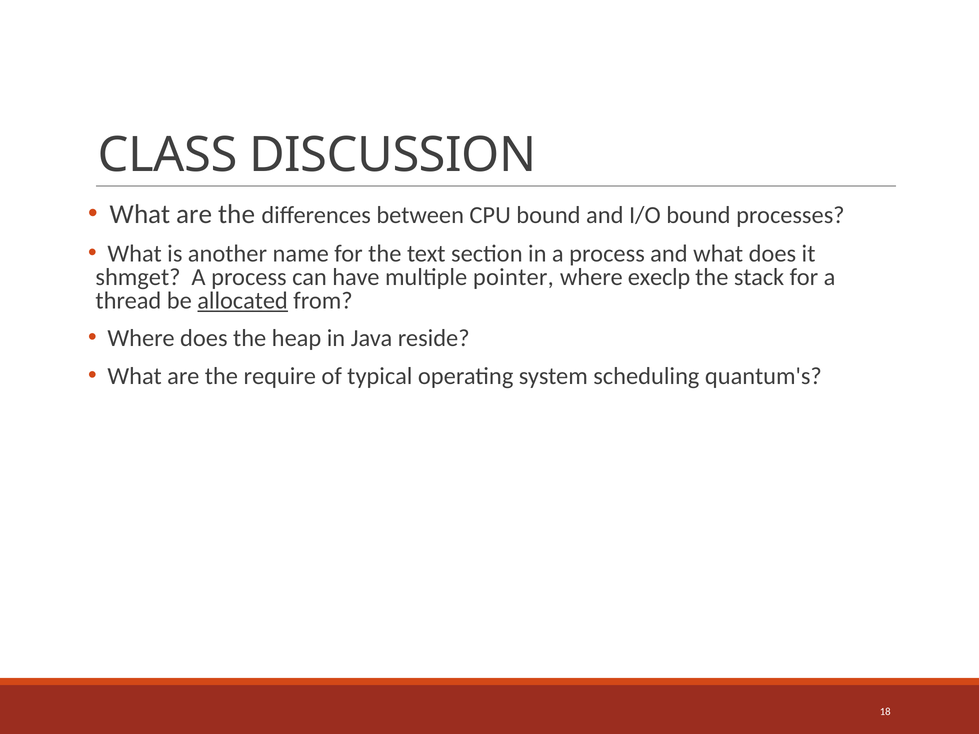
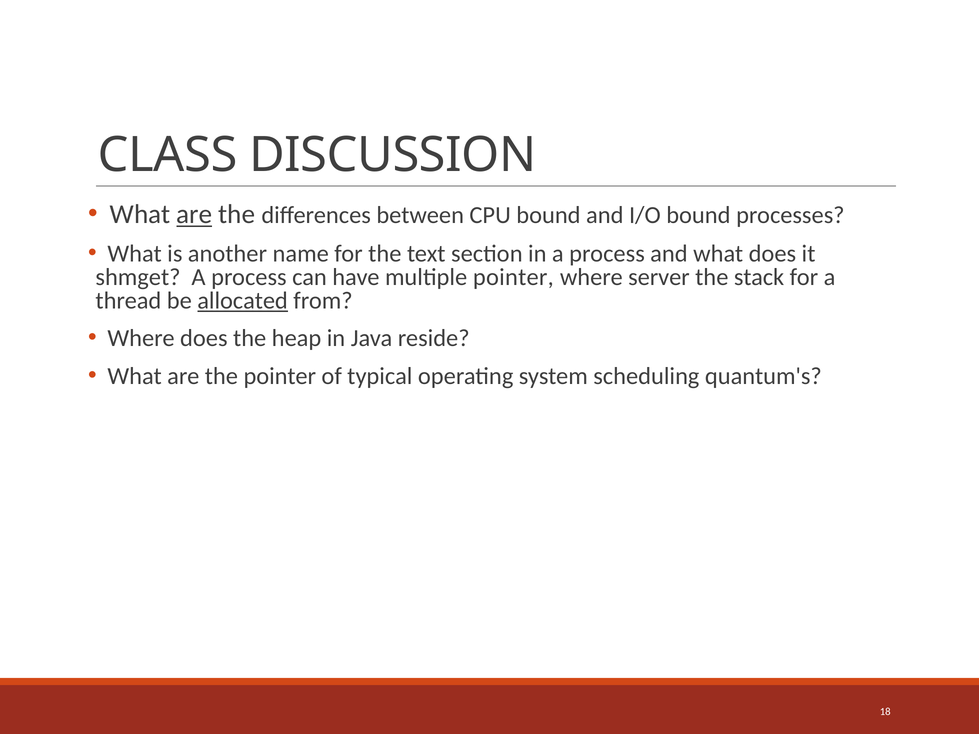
are at (194, 214) underline: none -> present
execlp: execlp -> server
the require: require -> pointer
